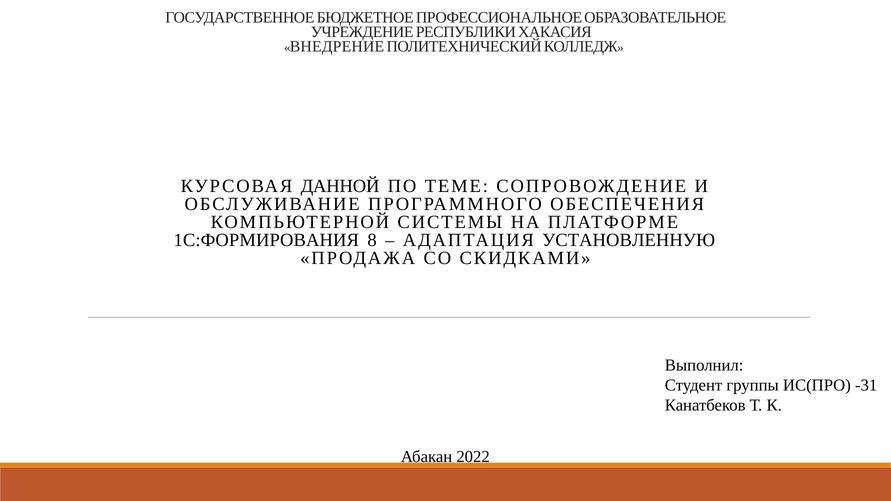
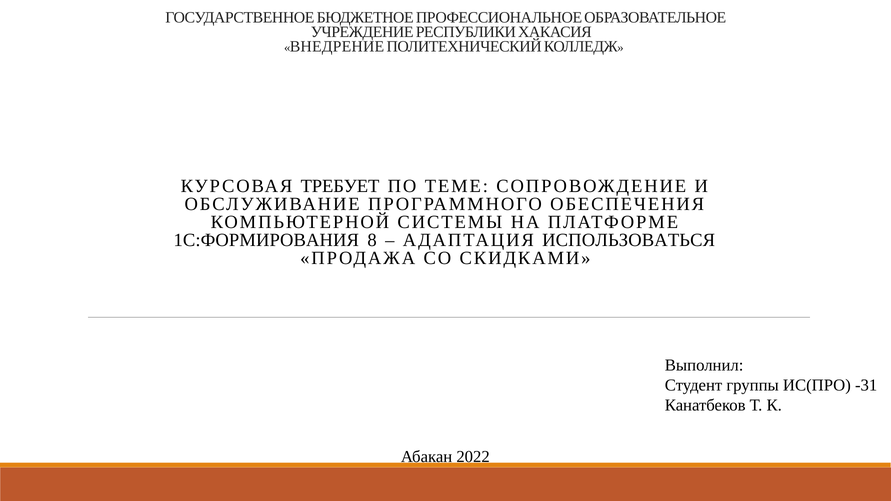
ДАННОЙ: ДАННОЙ -> ТРЕБУЕТ
УСТАНОВЛЕННУЮ: УСТАНОВЛЕННУЮ -> ИСПОЛЬЗОВАТЬСЯ
